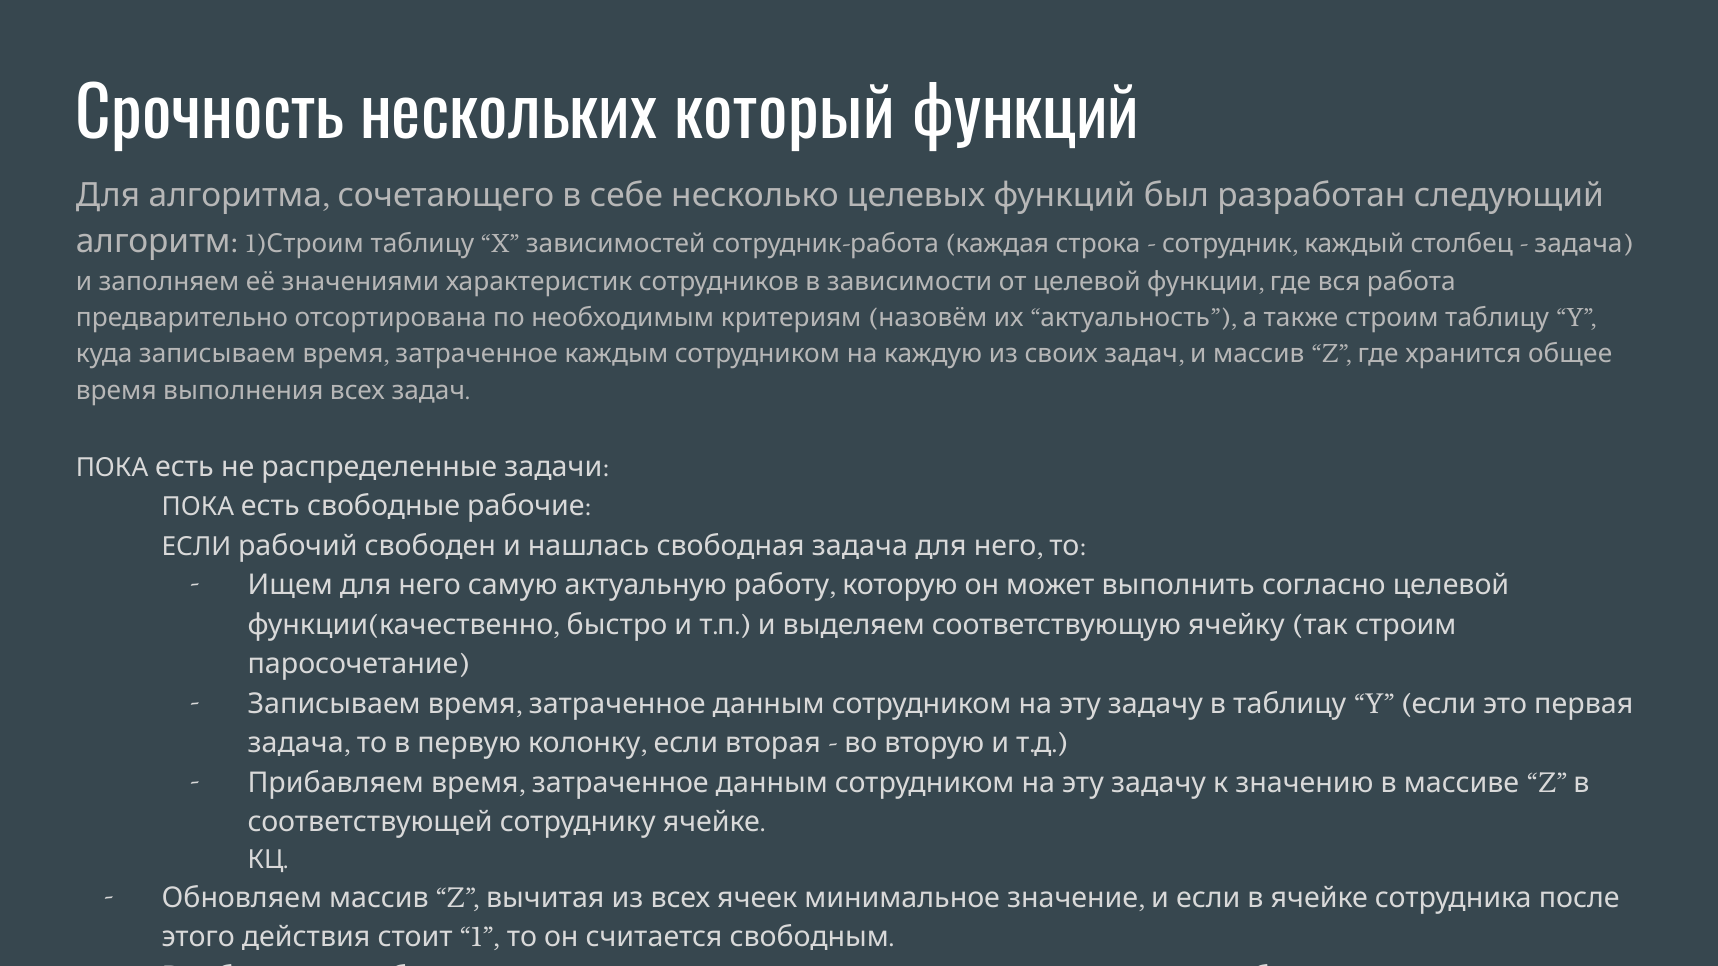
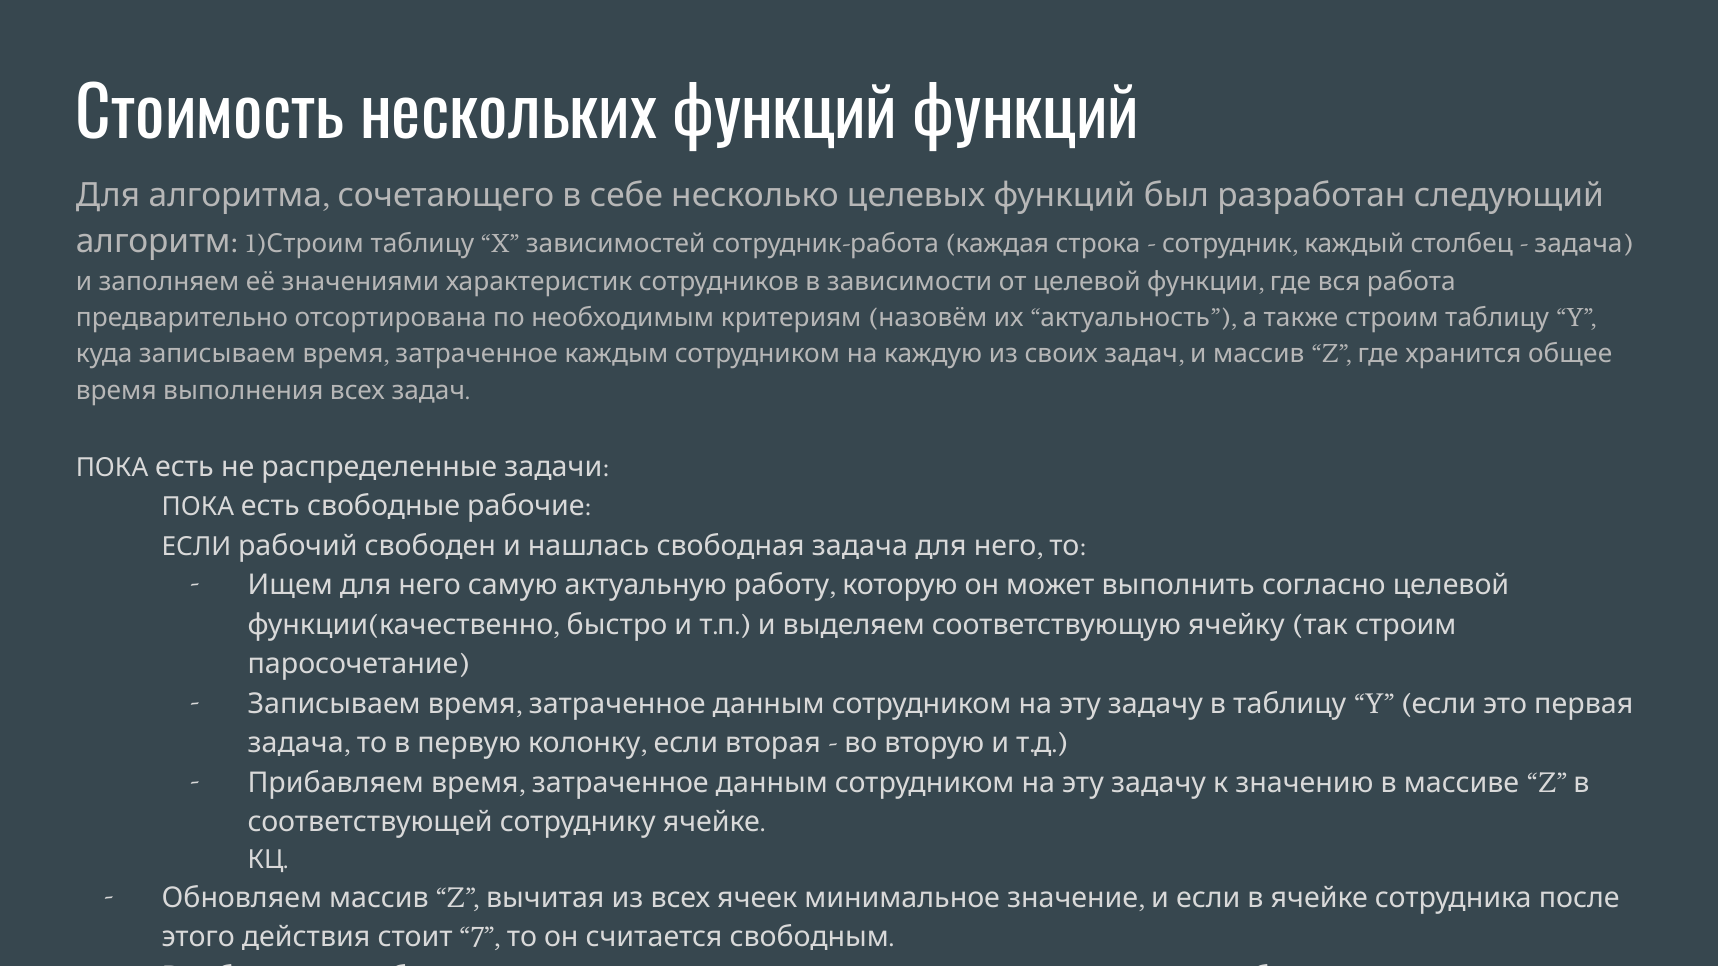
Срочность: Срочность -> Стоимость
нескольких который: который -> функций
1 at (480, 938): 1 -> 7
